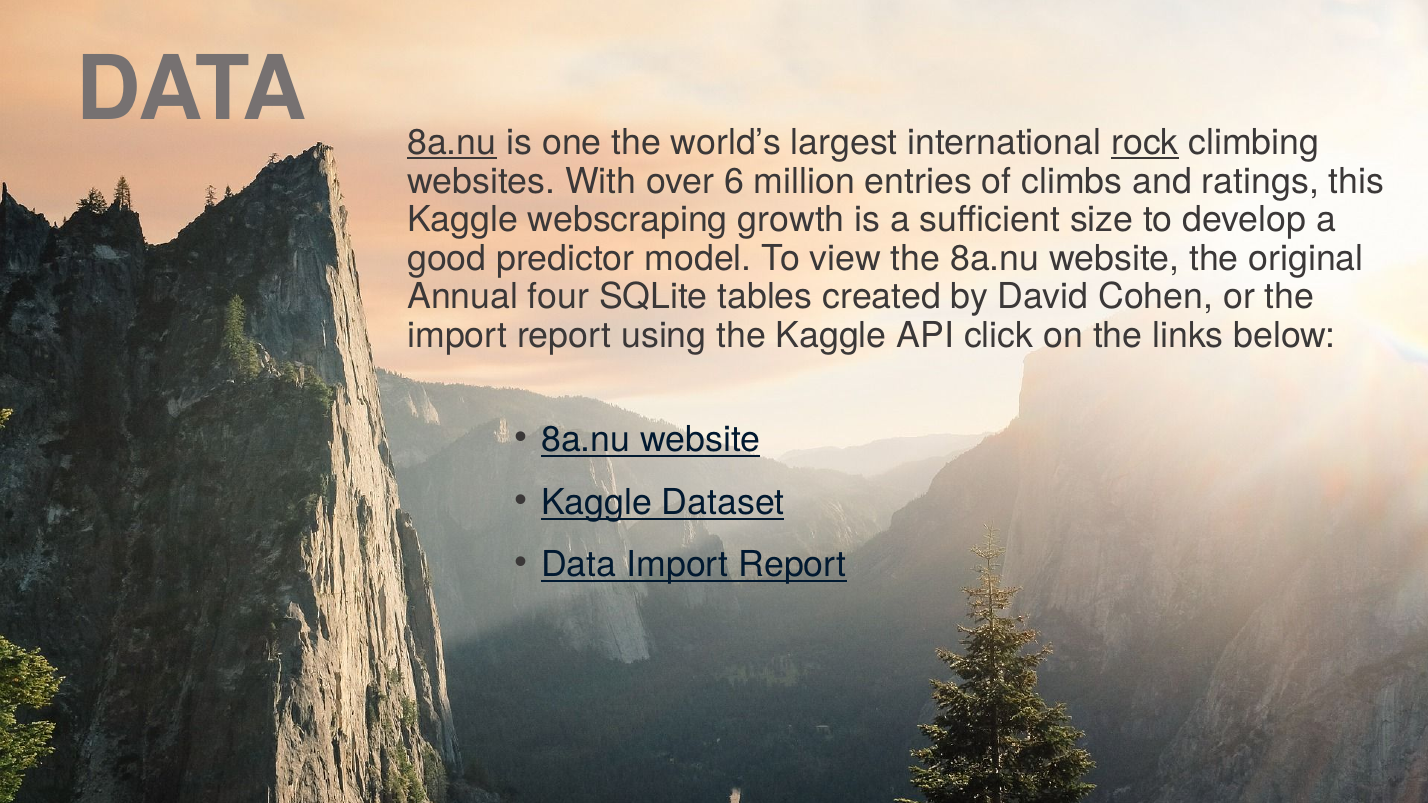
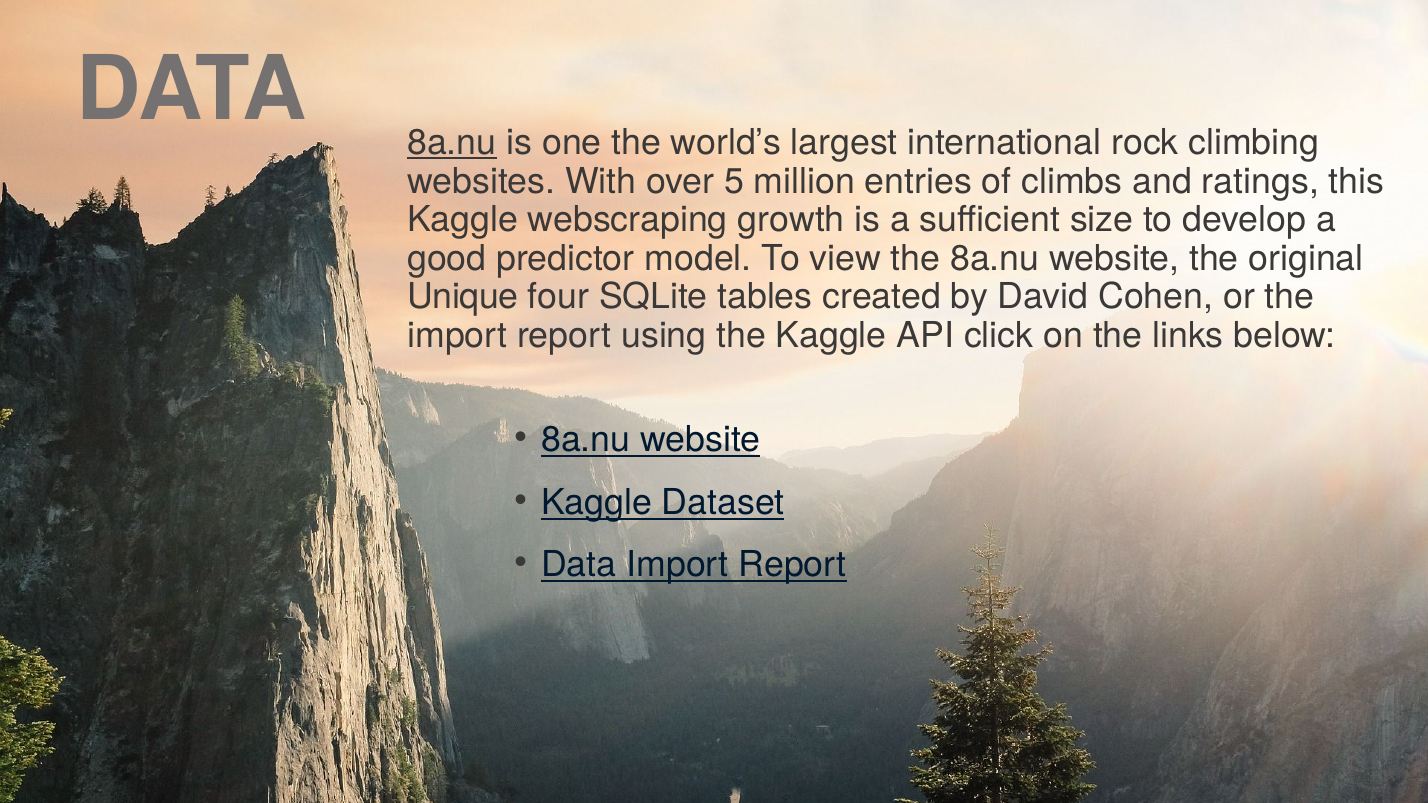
rock underline: present -> none
6: 6 -> 5
Annual: Annual -> Unique
